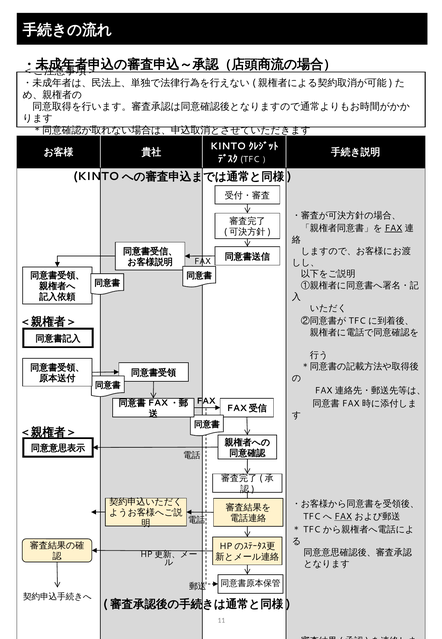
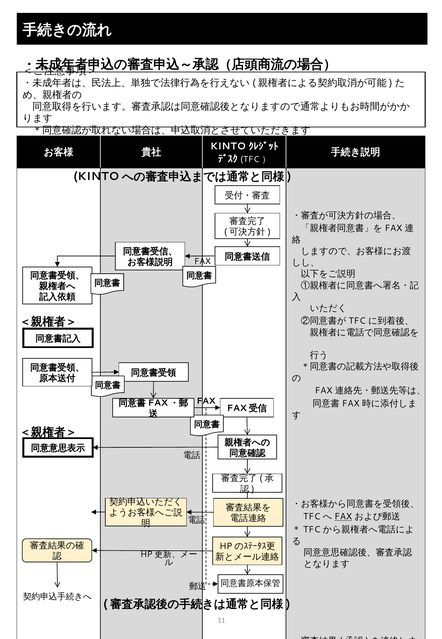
FAX at (393, 228) underline: present -> none
